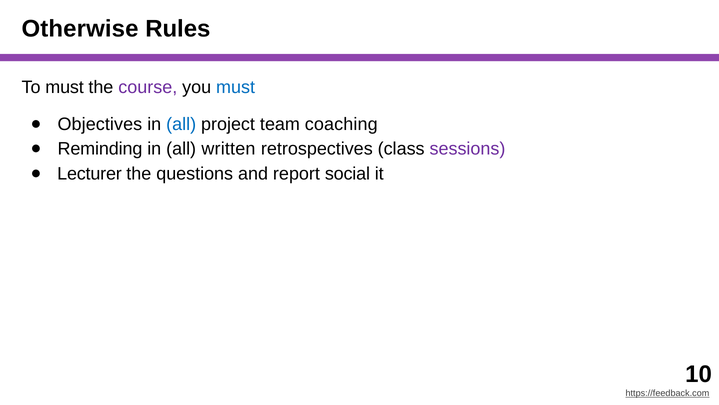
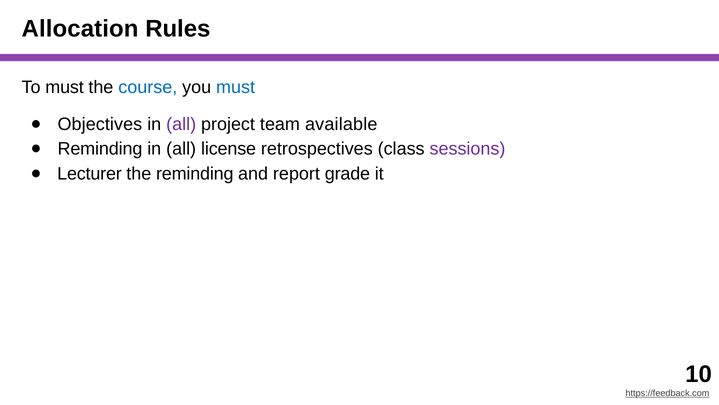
Otherwise: Otherwise -> Allocation
course colour: purple -> blue
all at (181, 124) colour: blue -> purple
coaching: coaching -> available
written: written -> license
the questions: questions -> reminding
social: social -> grade
